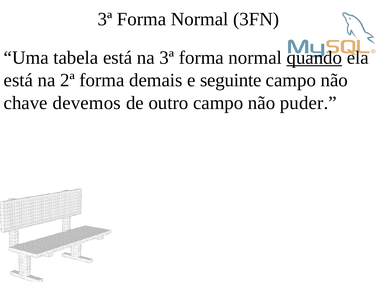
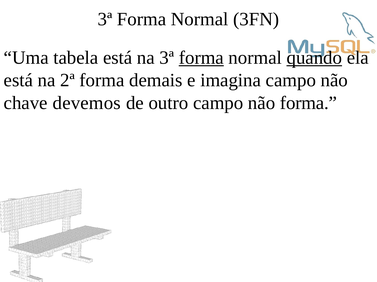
forma at (201, 58) underline: none -> present
seguinte: seguinte -> imagina
não puder: puder -> forma
